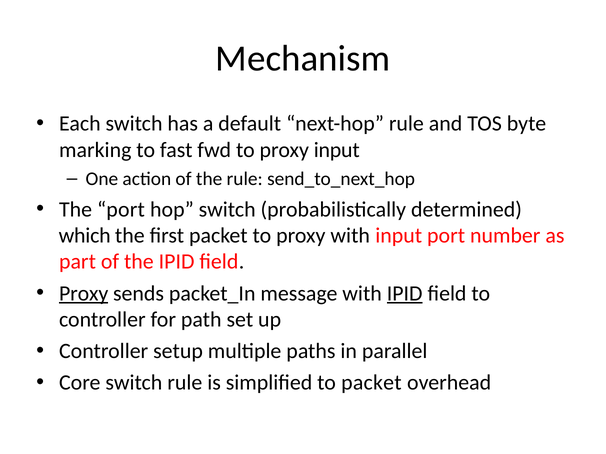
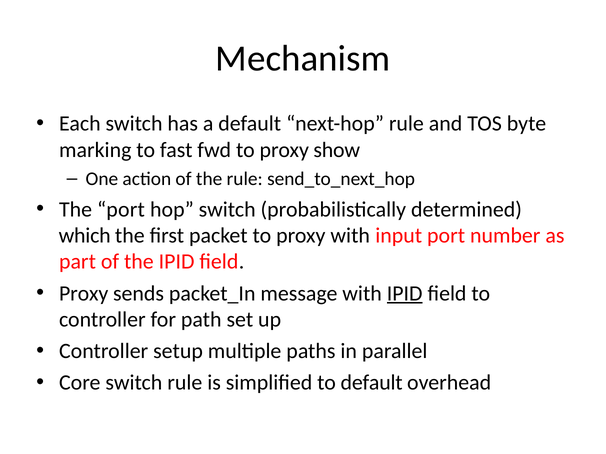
proxy input: input -> show
Proxy at (84, 294) underline: present -> none
to packet: packet -> default
